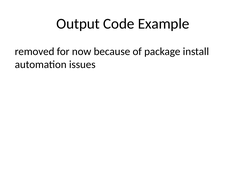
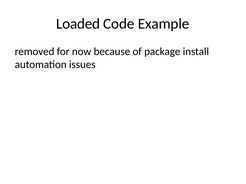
Output: Output -> Loaded
